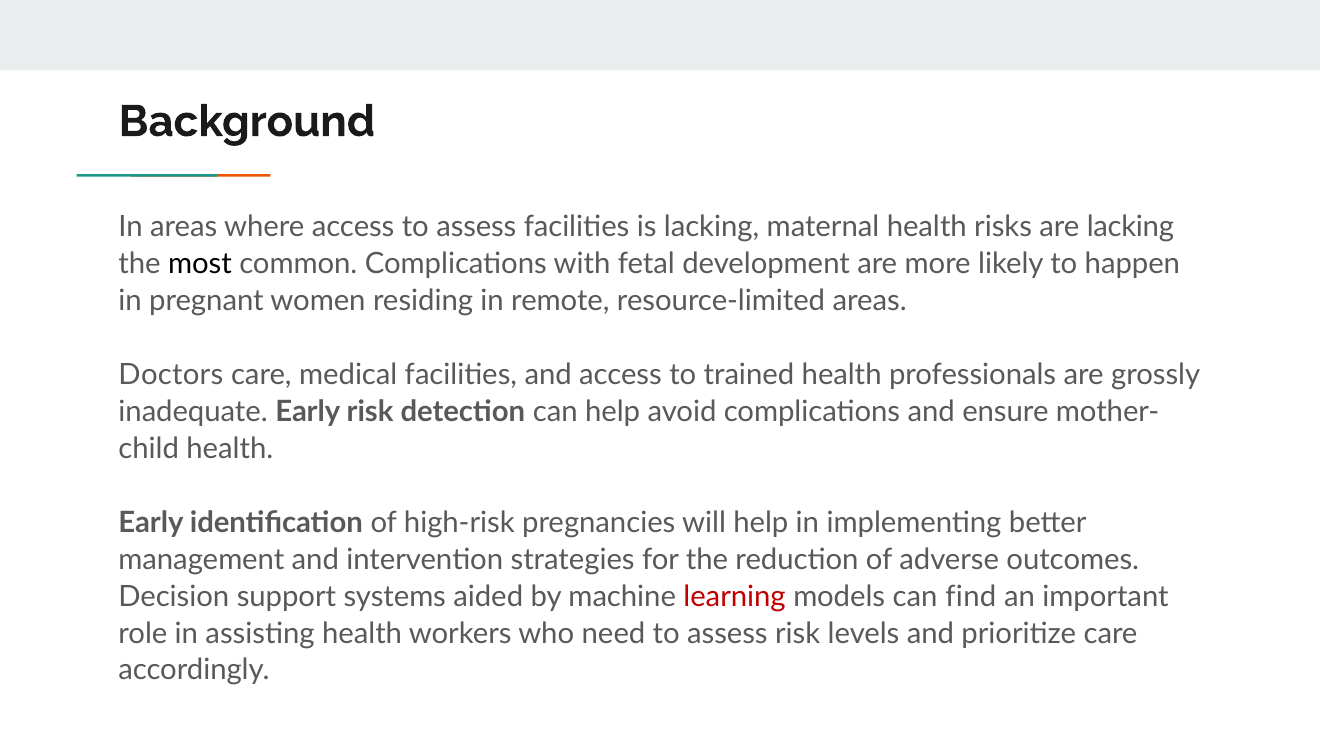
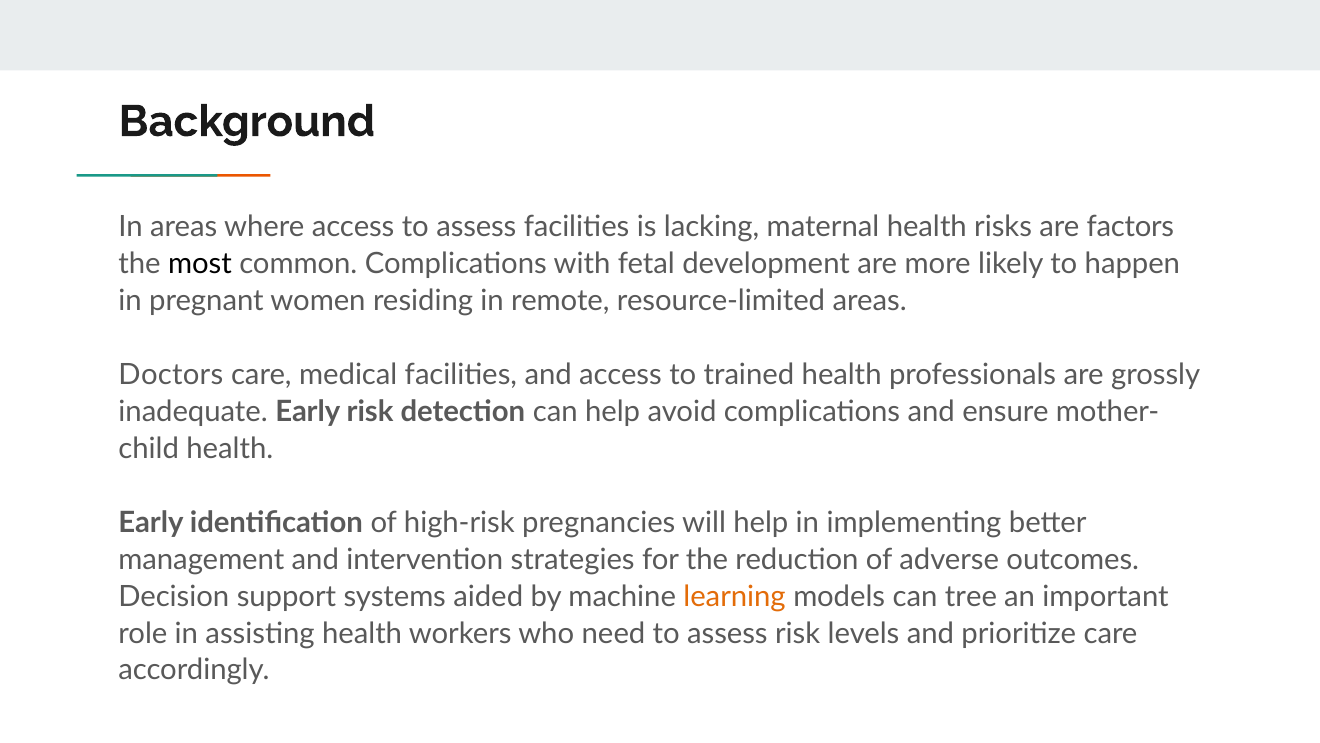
are lacking: lacking -> factors
learning colour: red -> orange
find: find -> tree
